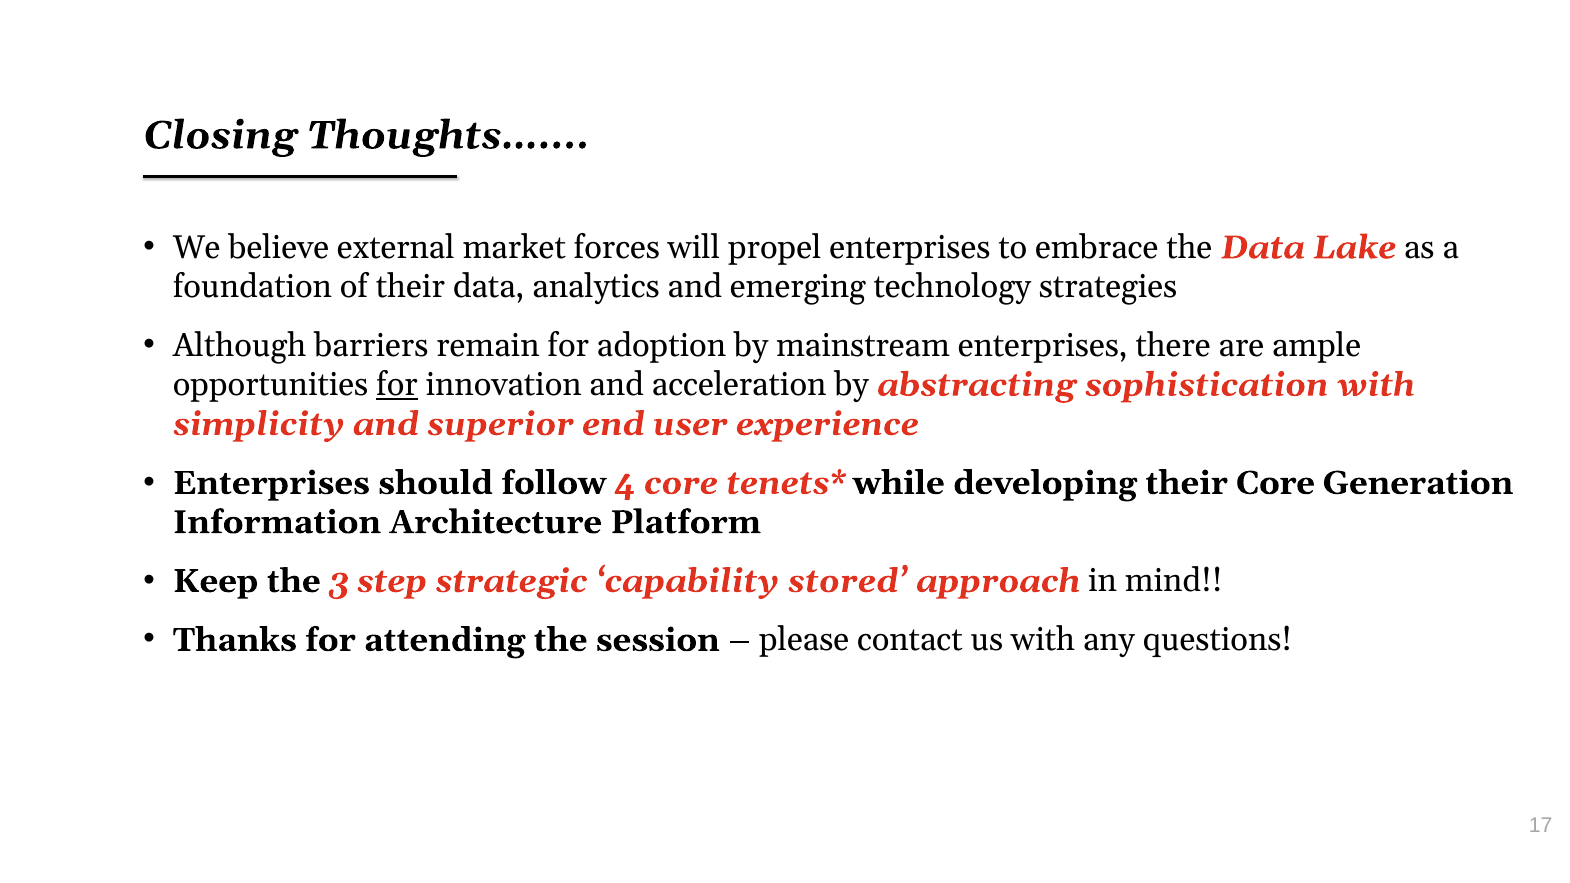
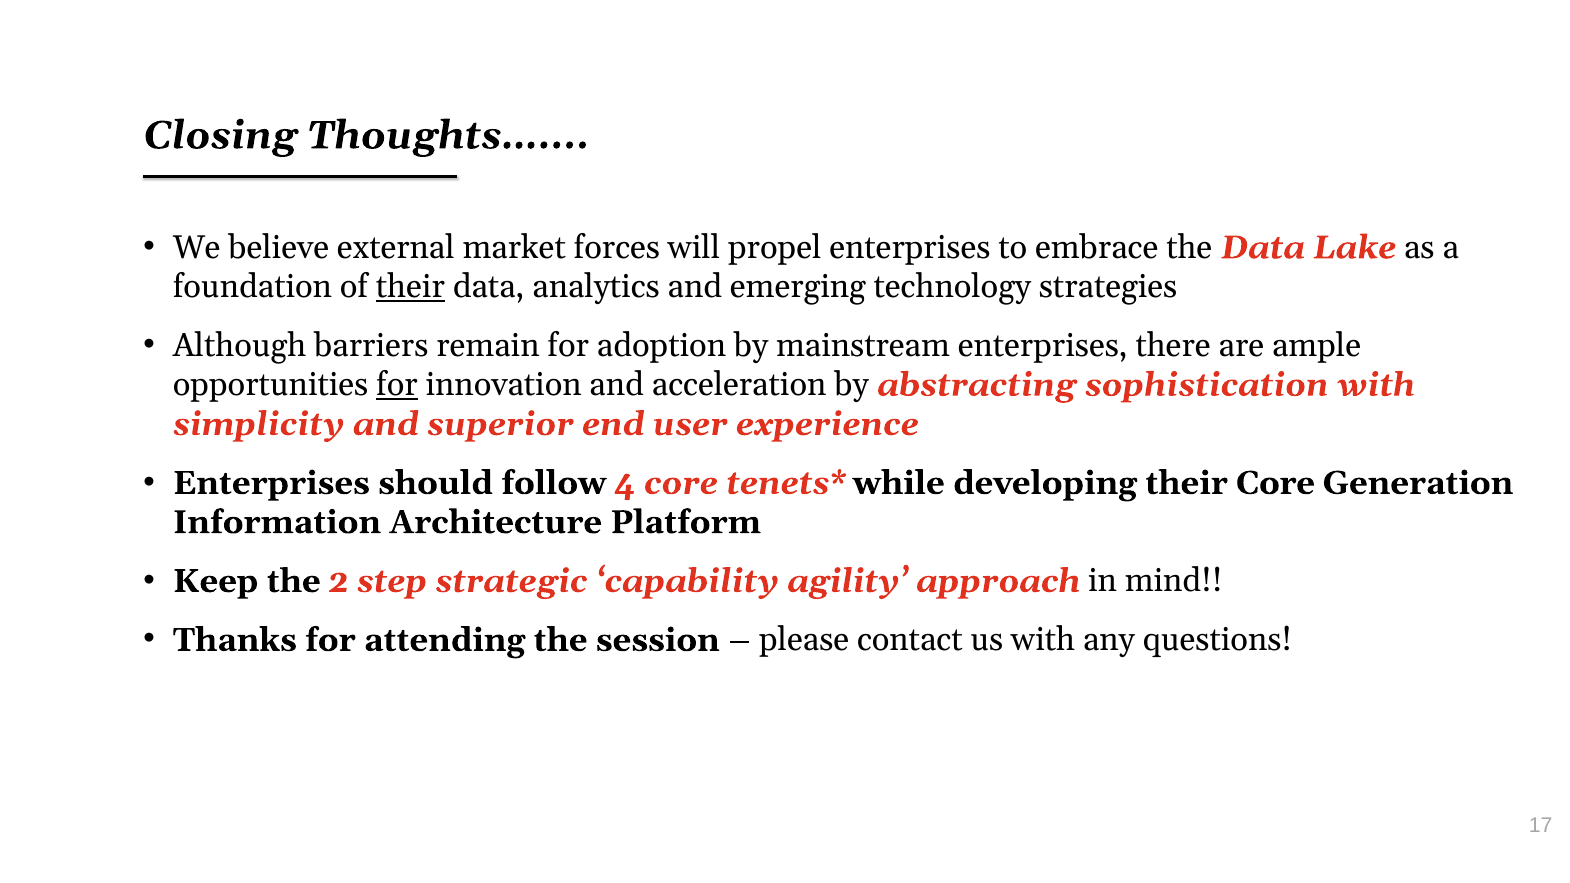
their at (410, 287) underline: none -> present
3: 3 -> 2
stored: stored -> agility
